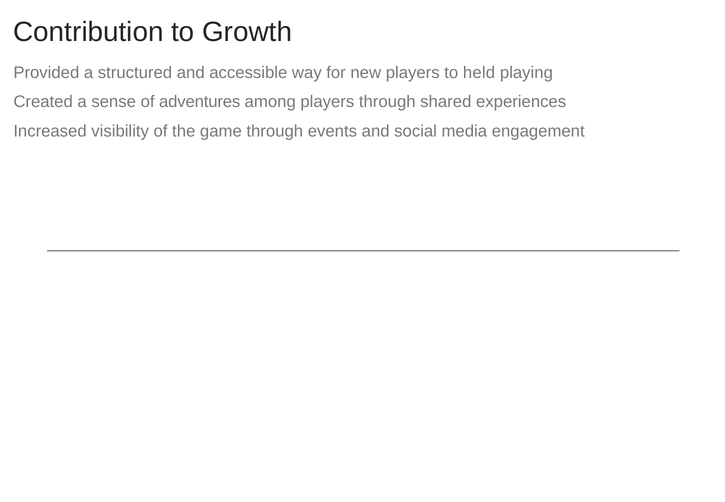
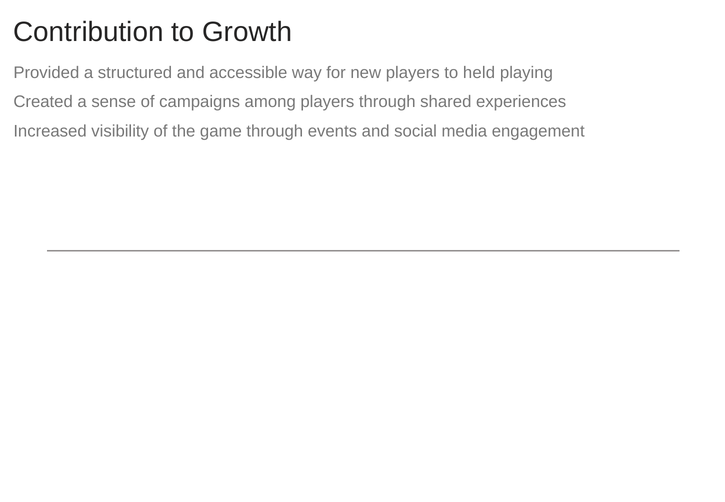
adventures: adventures -> campaigns
